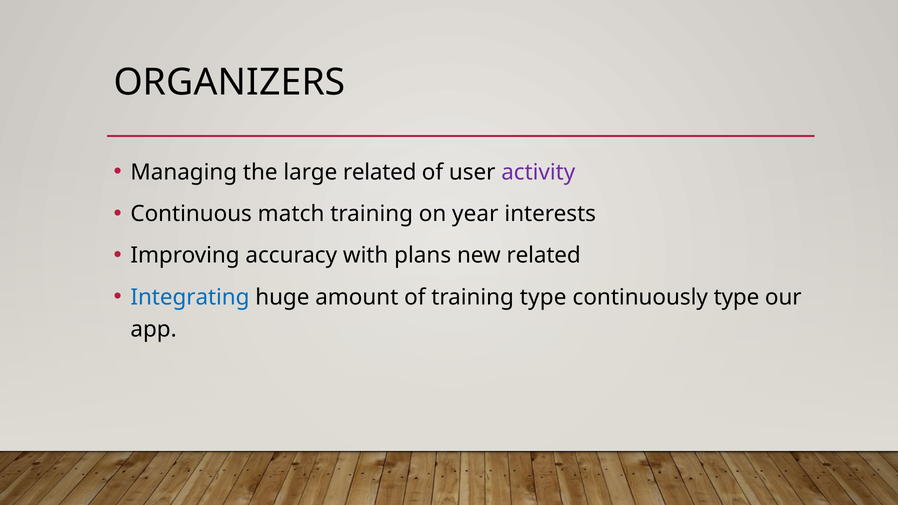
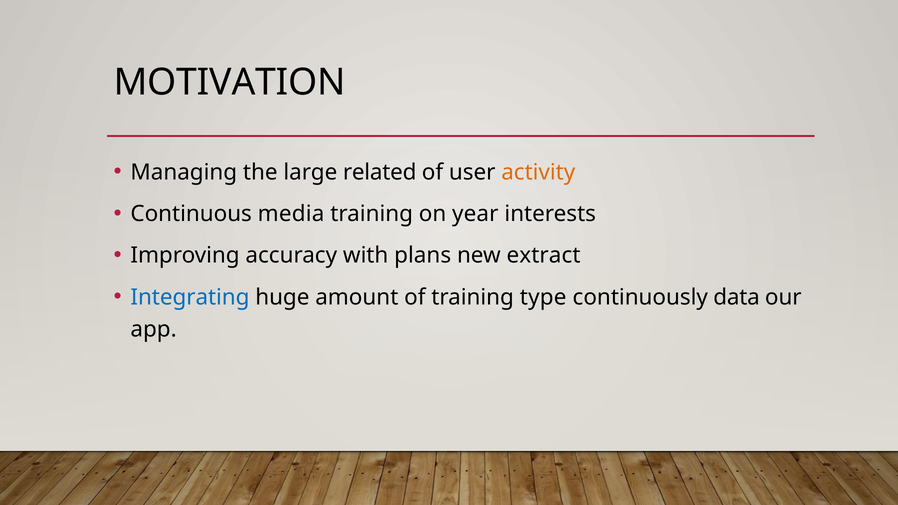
ORGANIZERS: ORGANIZERS -> MOTIVATION
activity colour: purple -> orange
match: match -> media
new related: related -> extract
continuously type: type -> data
